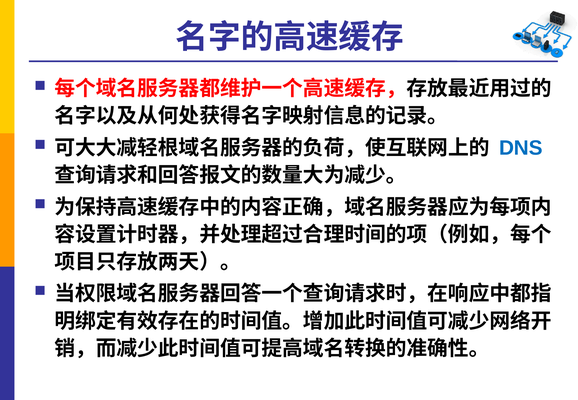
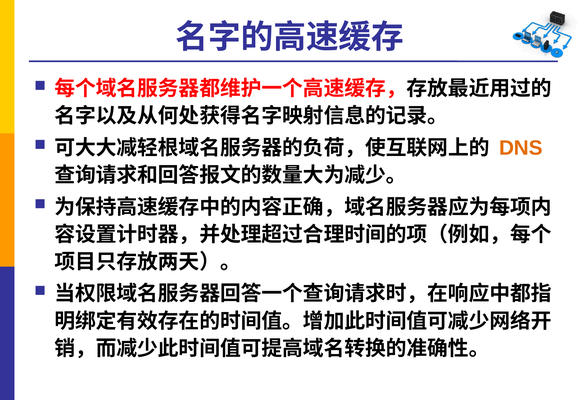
DNS colour: blue -> orange
